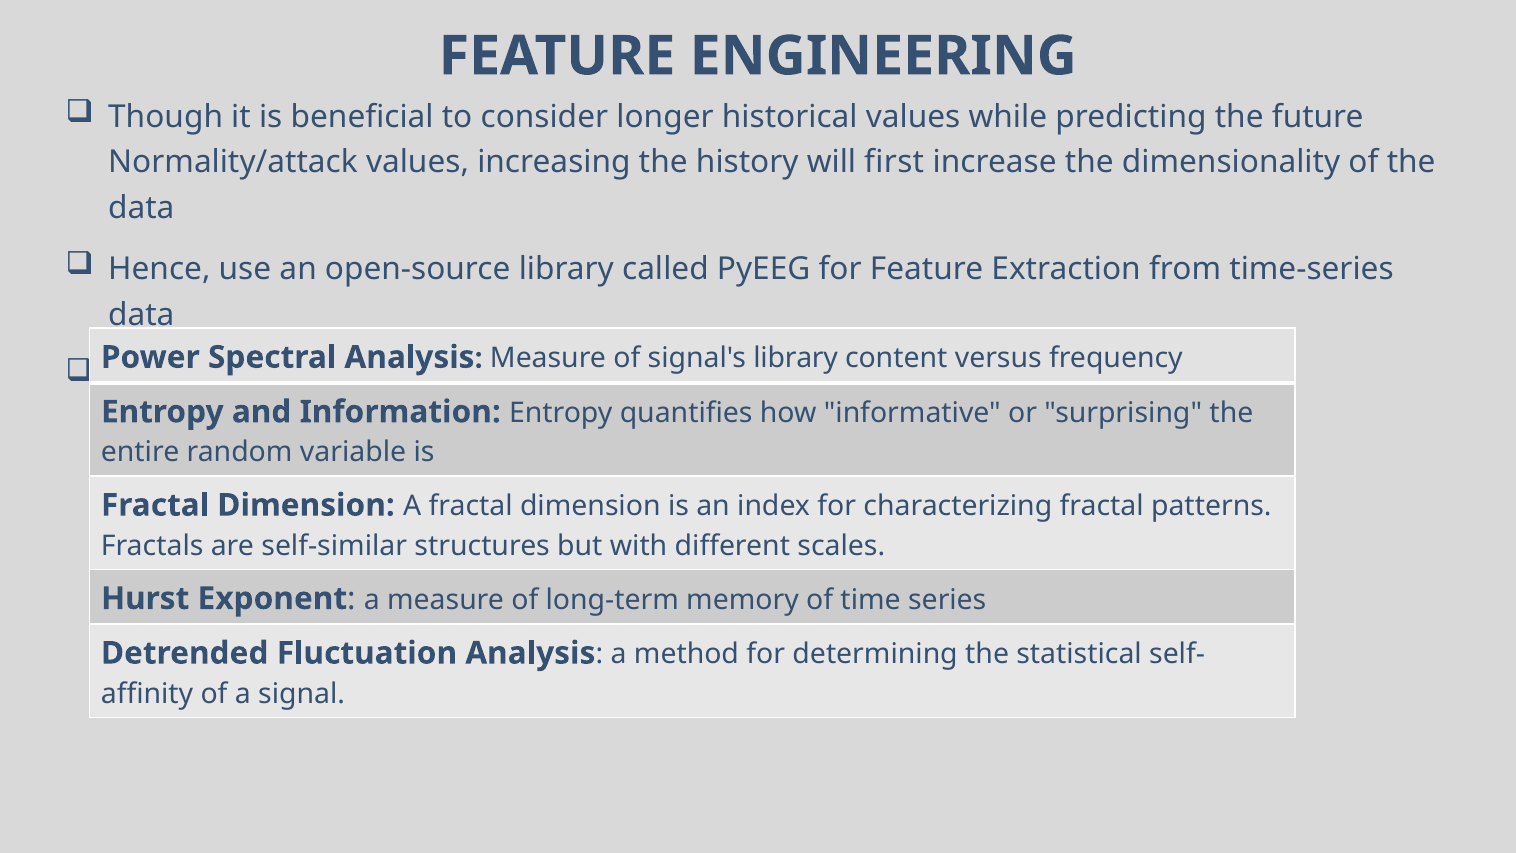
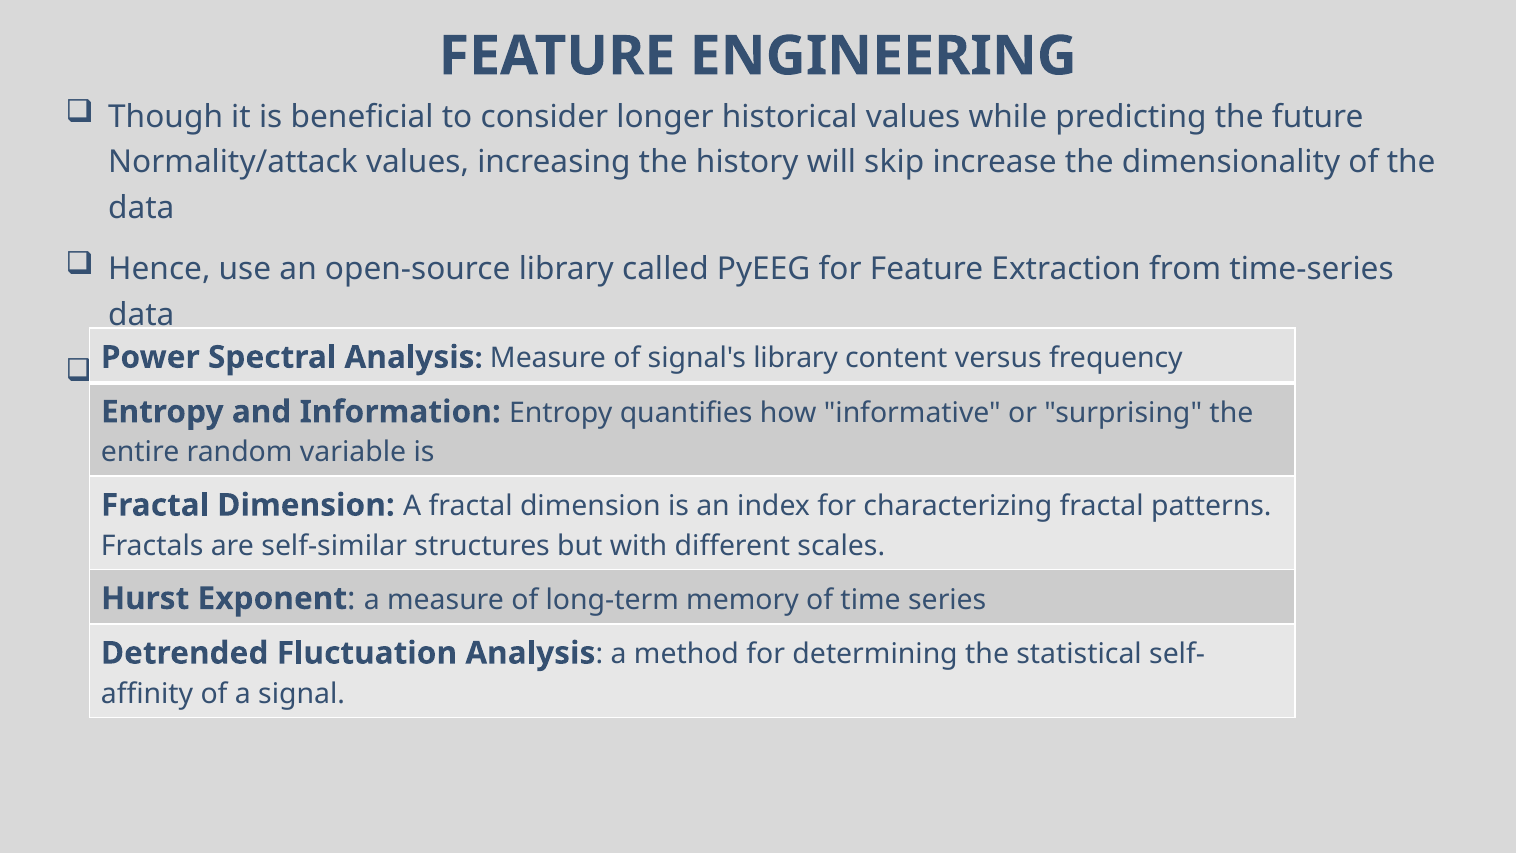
first: first -> skip
